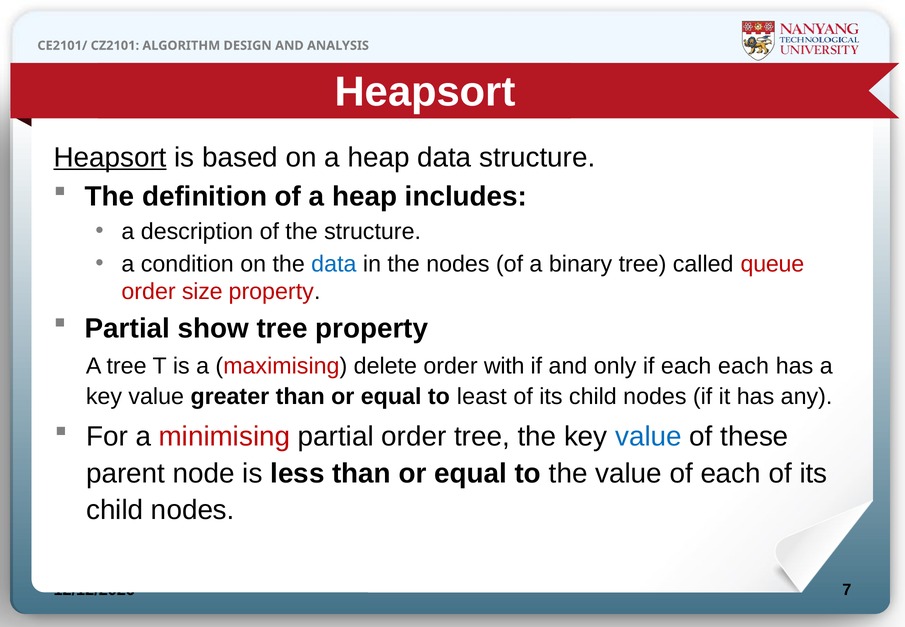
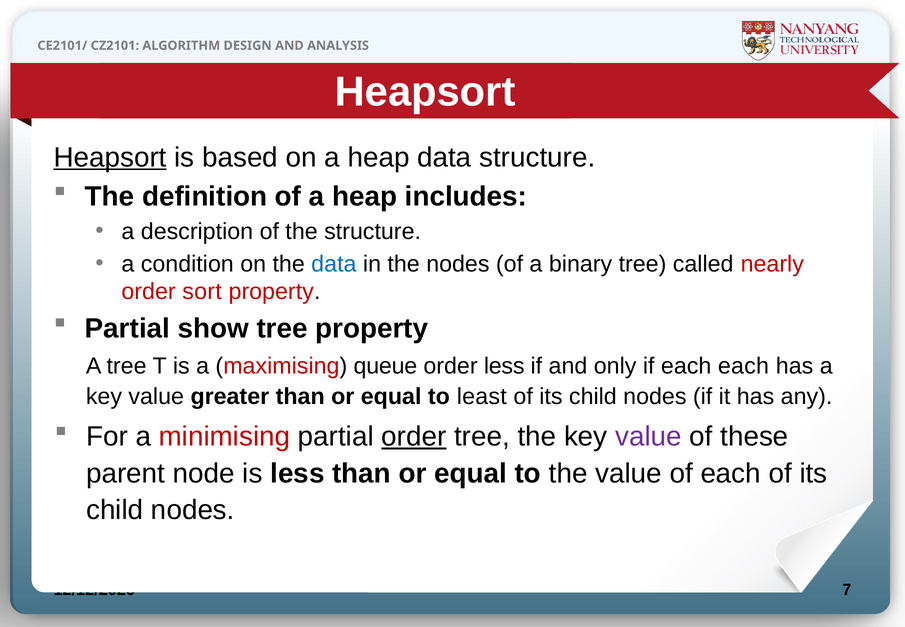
queue: queue -> nearly
size: size -> sort
delete: delete -> queue
order with: with -> less
order at (414, 436) underline: none -> present
value at (648, 436) colour: blue -> purple
